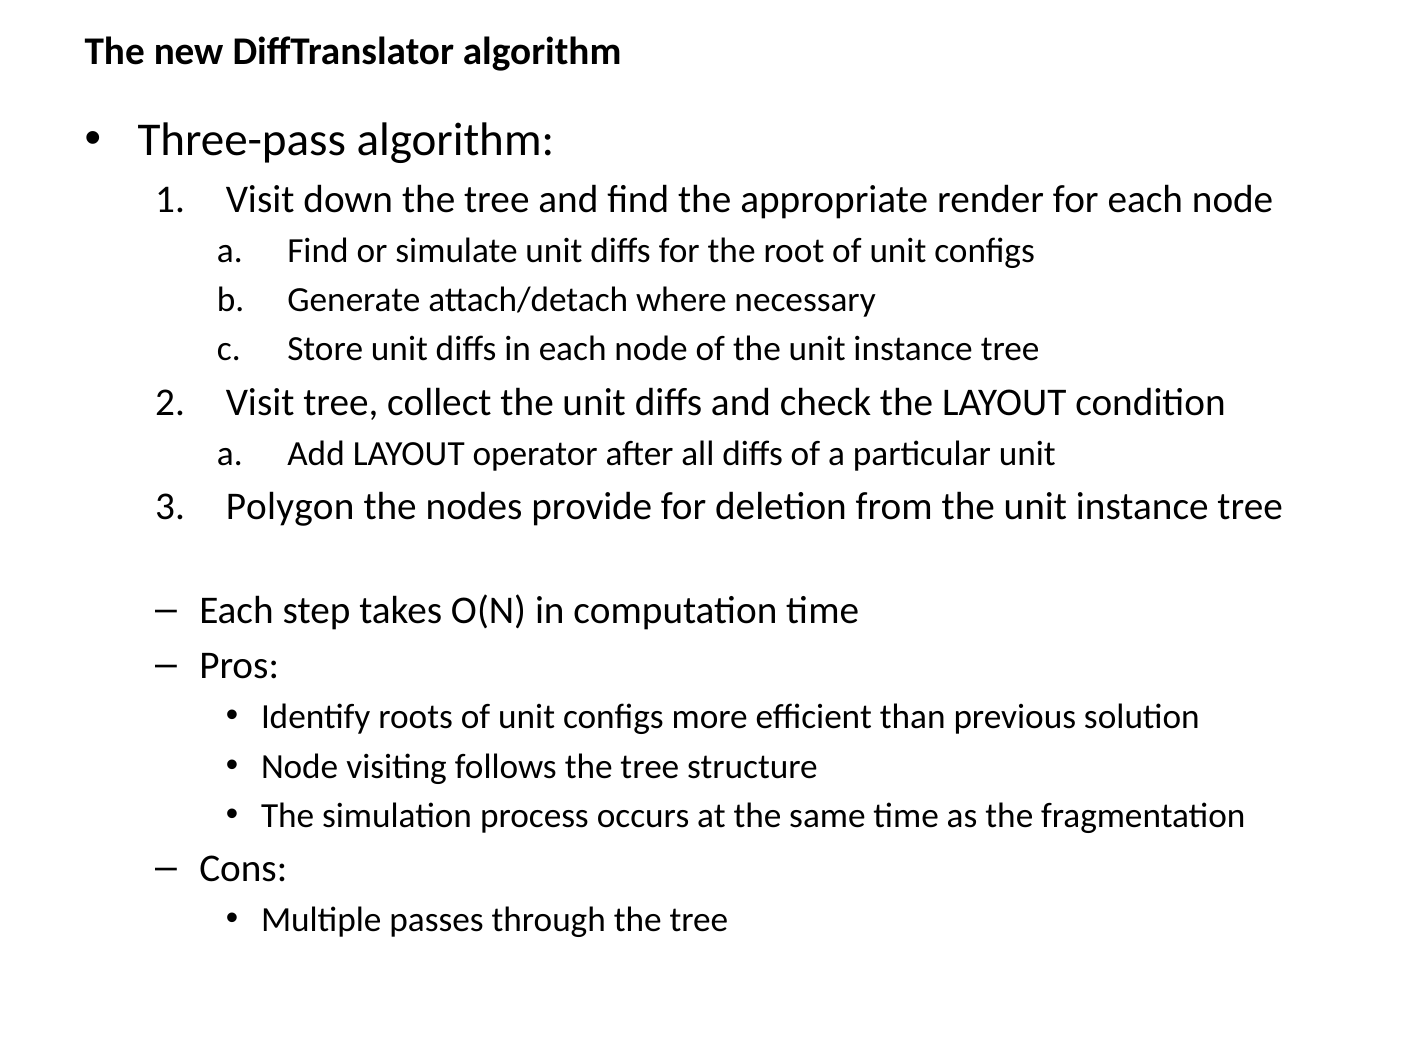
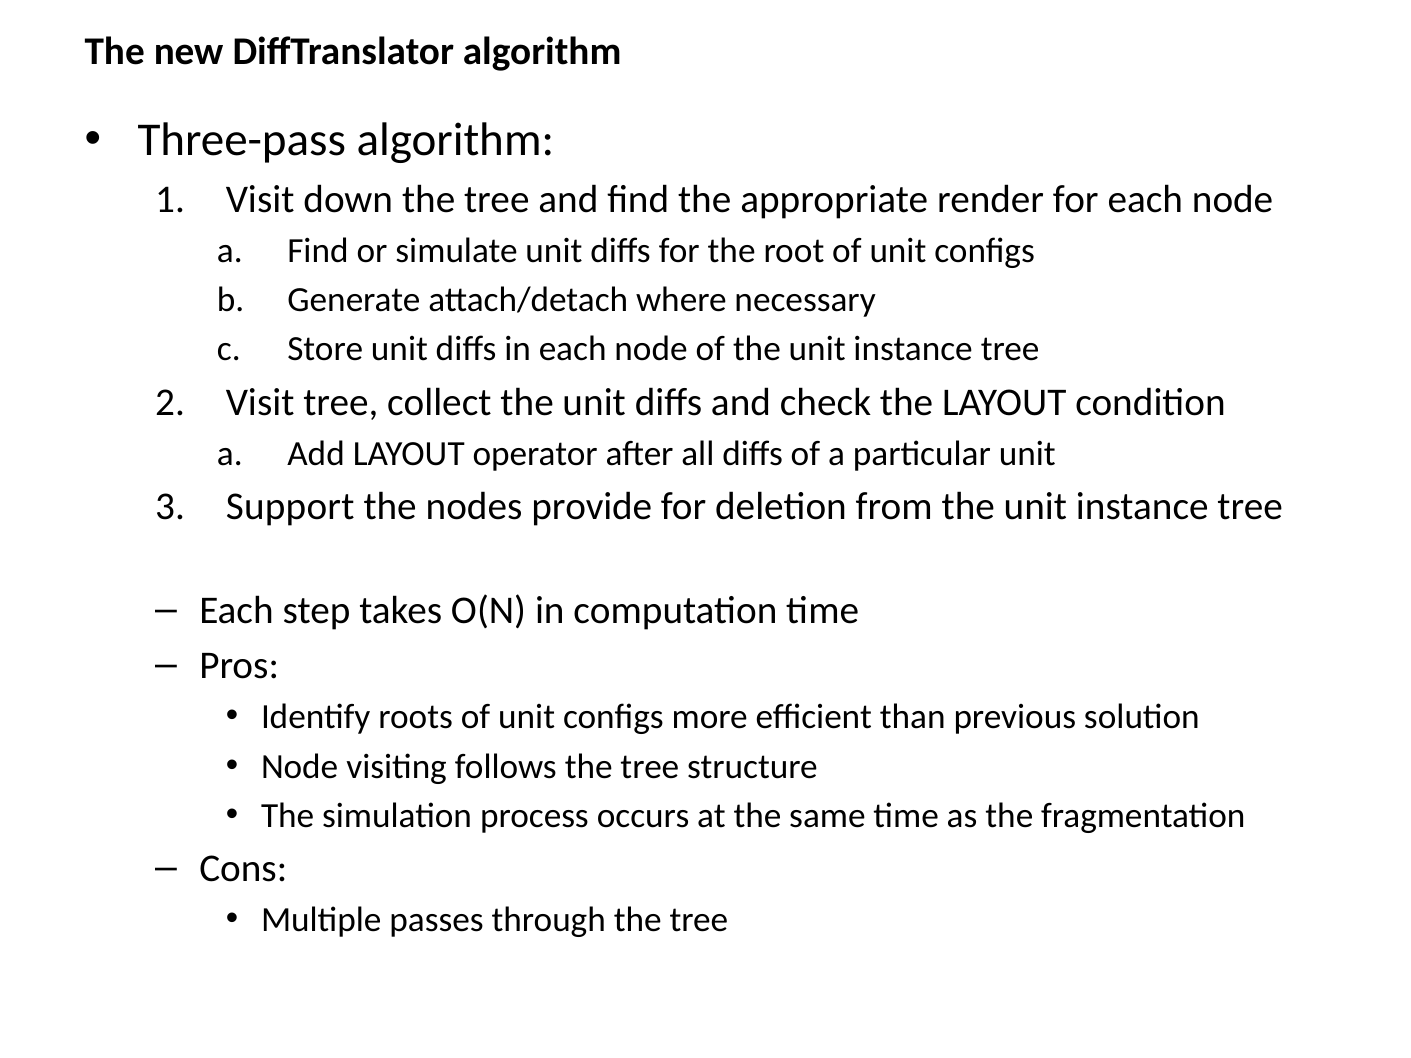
Polygon: Polygon -> Support
